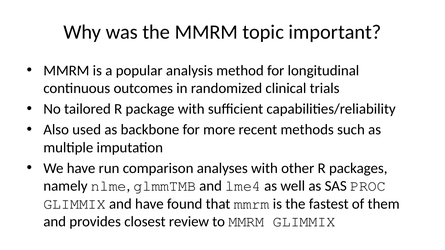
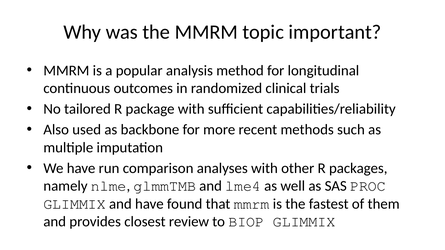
to MMRM: MMRM -> BIOP
